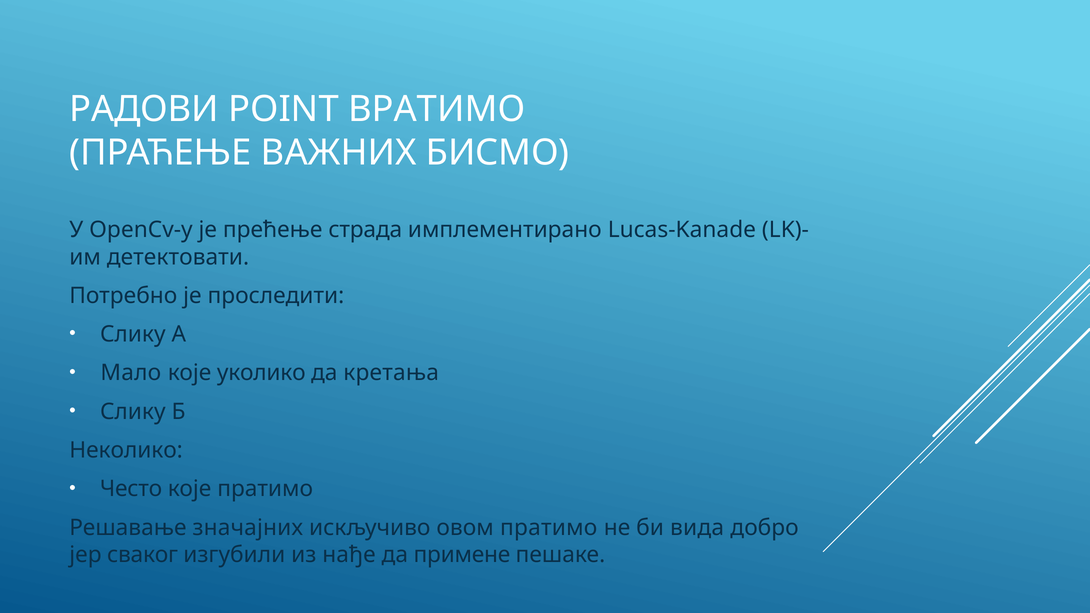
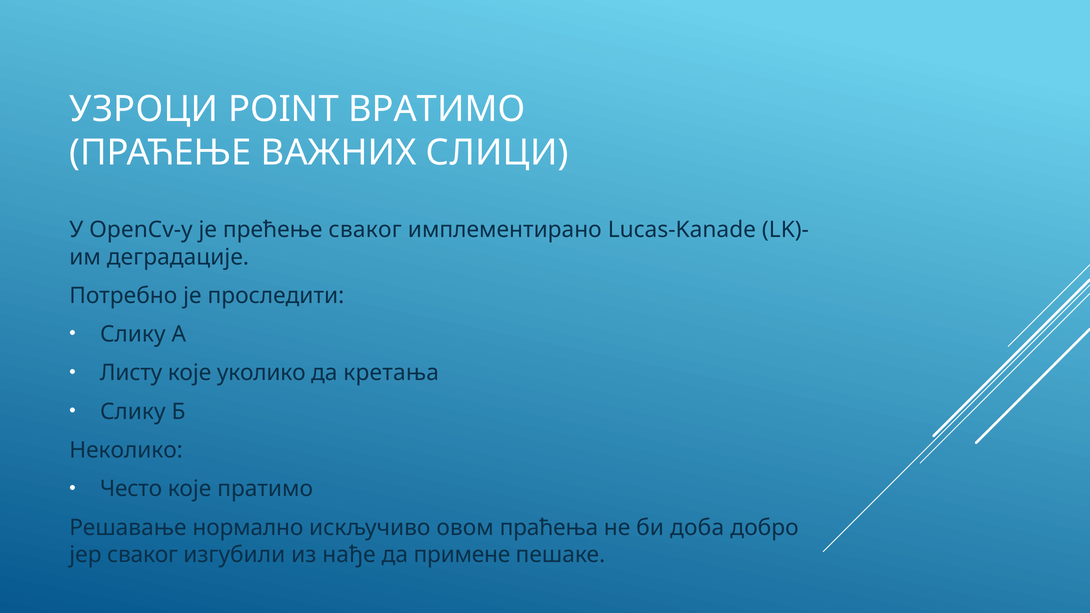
РАДОВИ: РАДОВИ -> УЗРОЦИ
БИСМО: БИСМО -> СЛИЦИ
прећење страда: страда -> сваког
детектовати: детектовати -> деградације
Мало: Мало -> Листу
значајних: значајних -> нормално
овом пратимо: пратимо -> праћења
вида: вида -> доба
